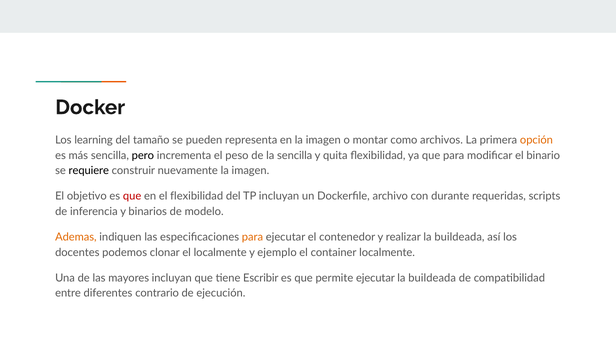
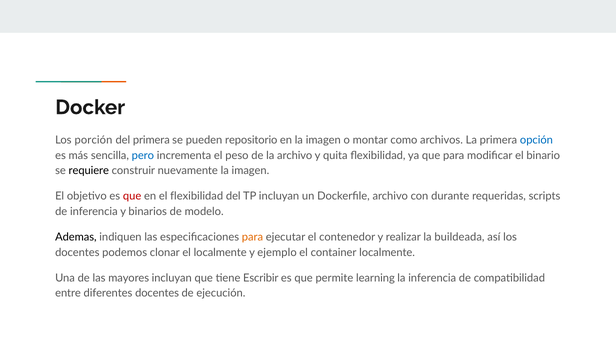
learning: learning -> porción
del tamaño: tamaño -> primera
representa: representa -> repositorio
opción colour: orange -> blue
pero colour: black -> blue
la sencilla: sencilla -> archivo
Ademas colour: orange -> black
permite ejecutar: ejecutar -> learning
buildeada at (432, 278): buildeada -> inferencia
diferentes contrario: contrario -> docentes
